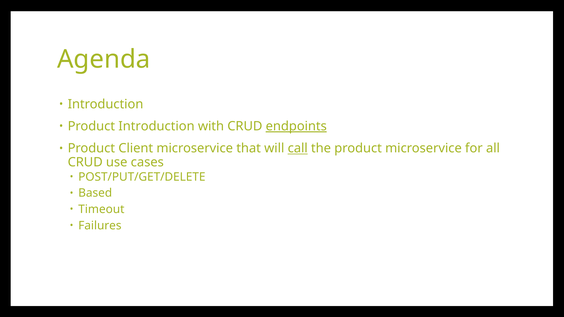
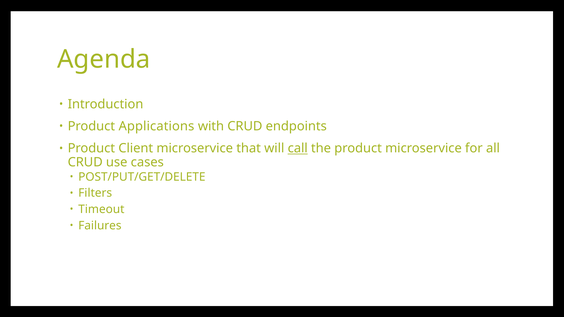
Product Introduction: Introduction -> Applications
endpoints underline: present -> none
Based: Based -> Filters
